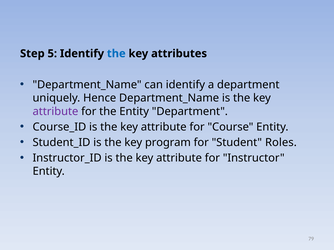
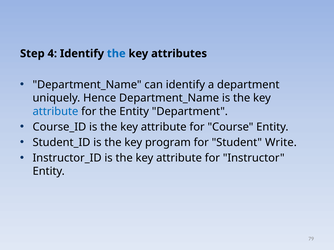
5: 5 -> 4
attribute at (55, 112) colour: purple -> blue
Roles: Roles -> Write
